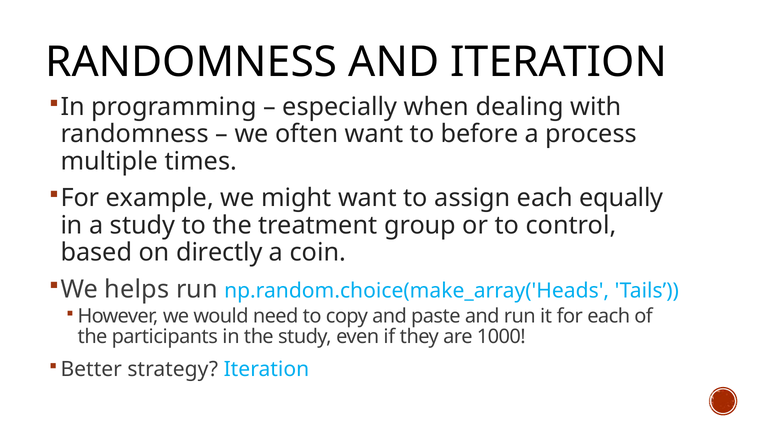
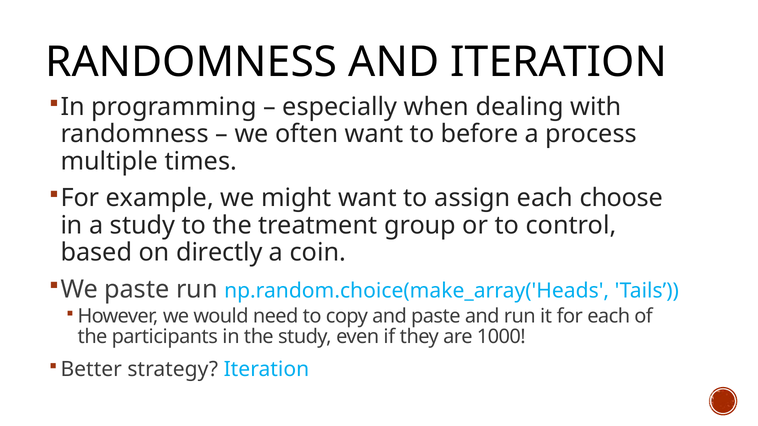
equally: equally -> choose
We helps: helps -> paste
